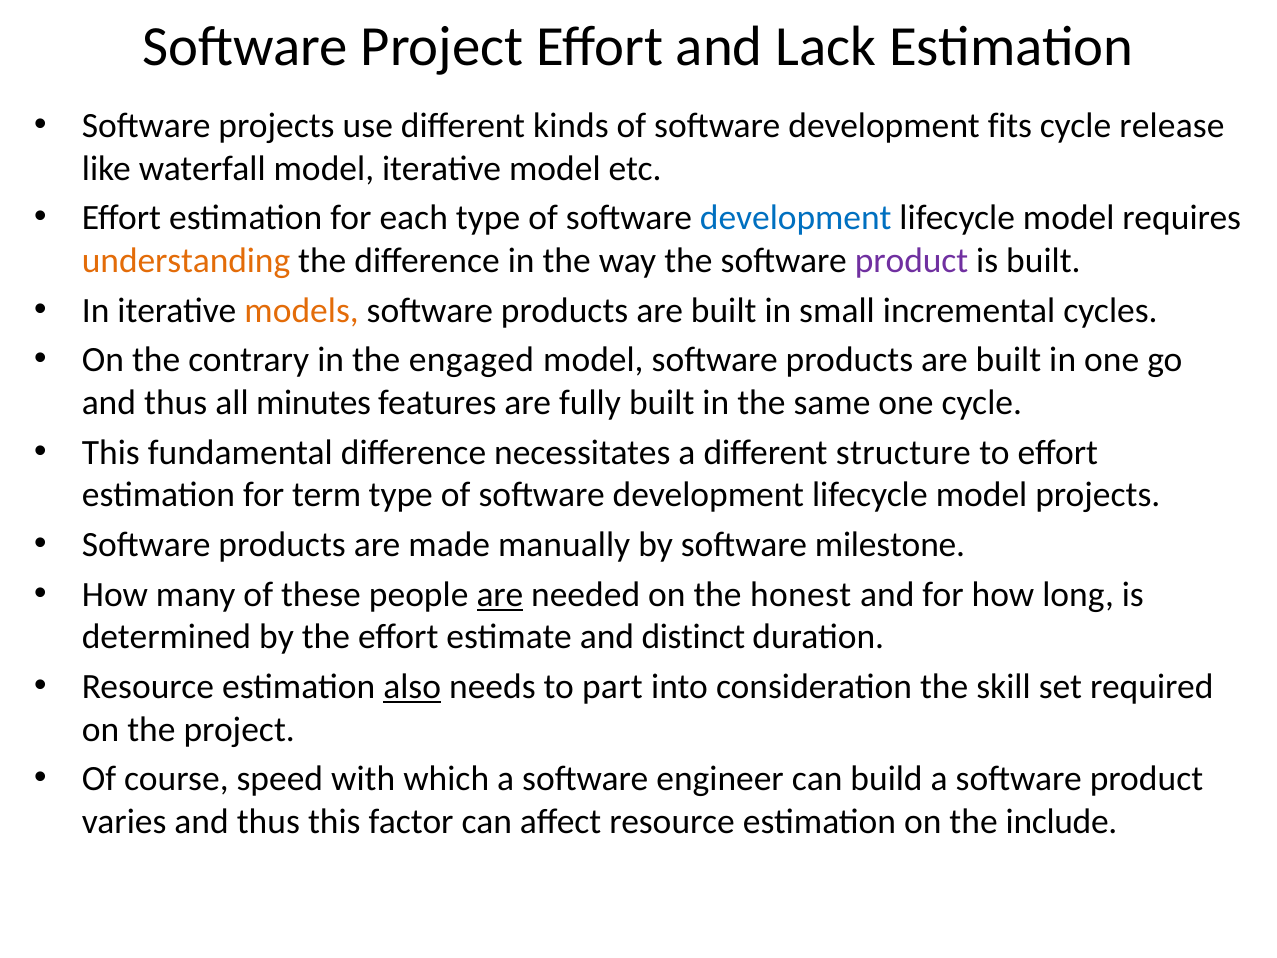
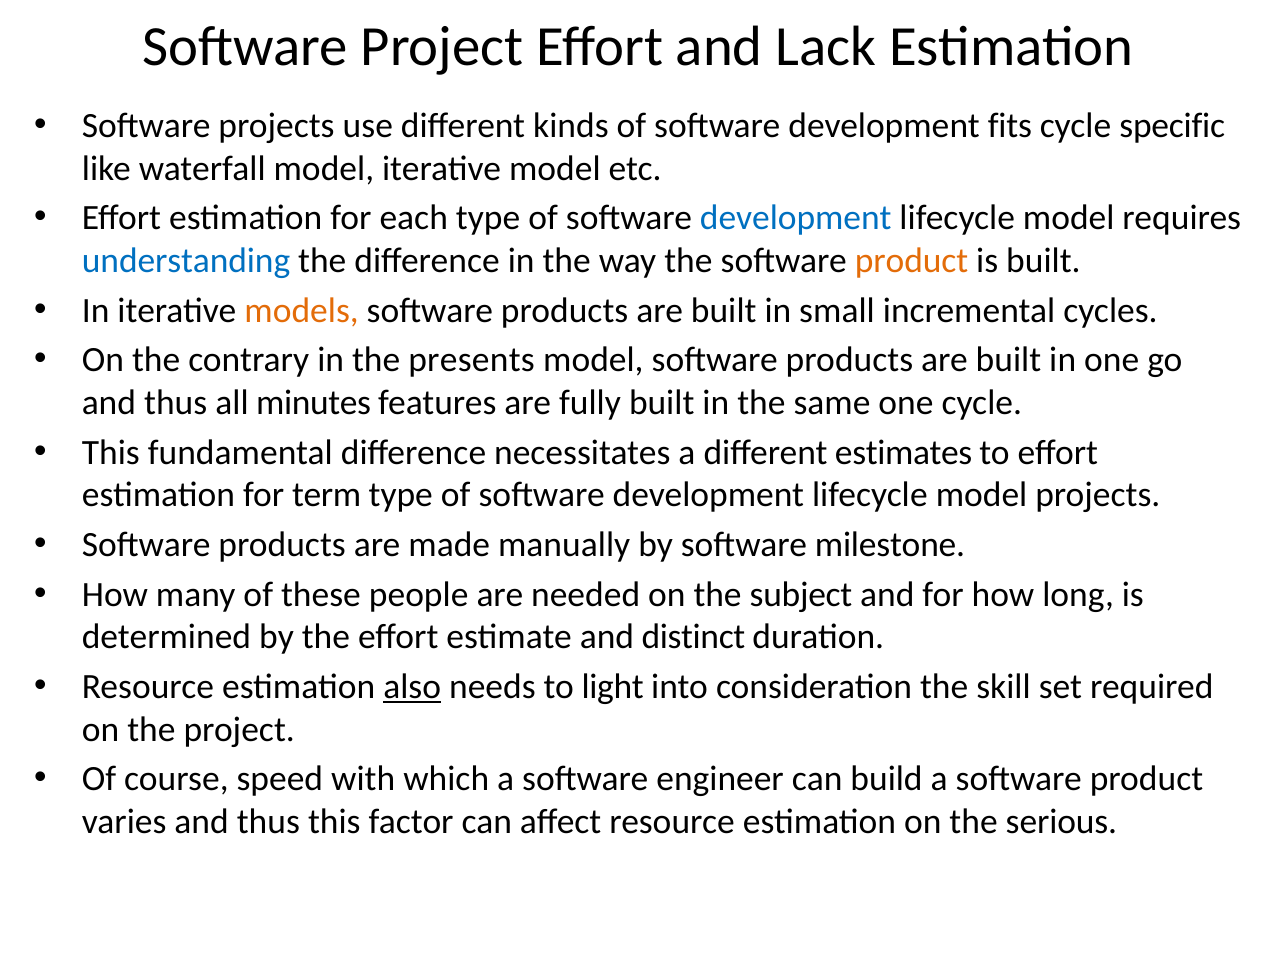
release: release -> specific
understanding colour: orange -> blue
product at (911, 261) colour: purple -> orange
engaged: engaged -> presents
structure: structure -> estimates
are at (500, 594) underline: present -> none
honest: honest -> subject
part: part -> light
include: include -> serious
